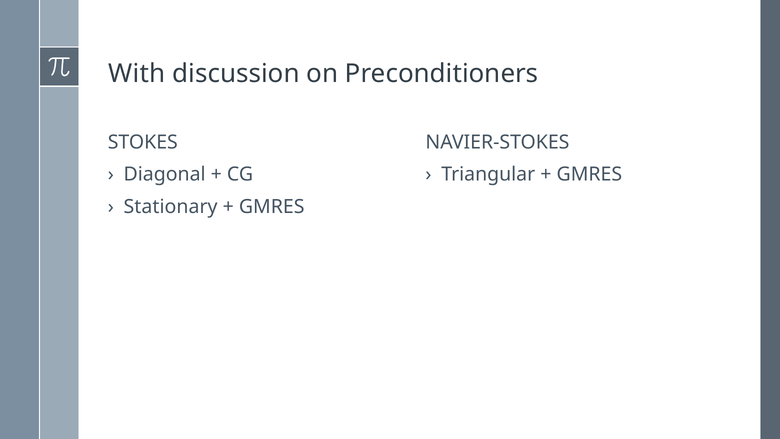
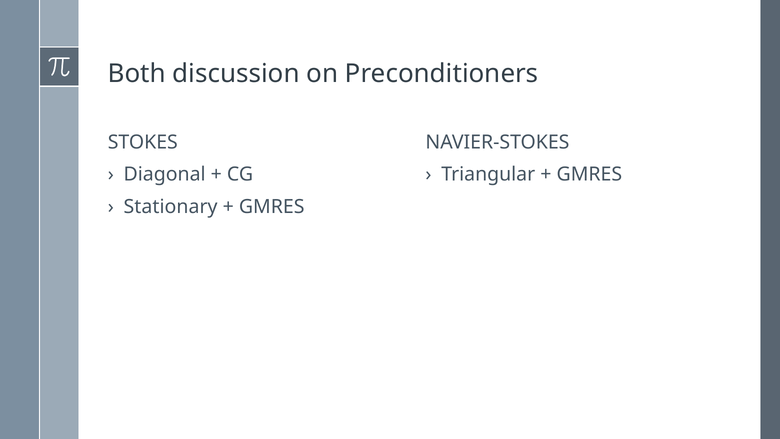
With: With -> Both
